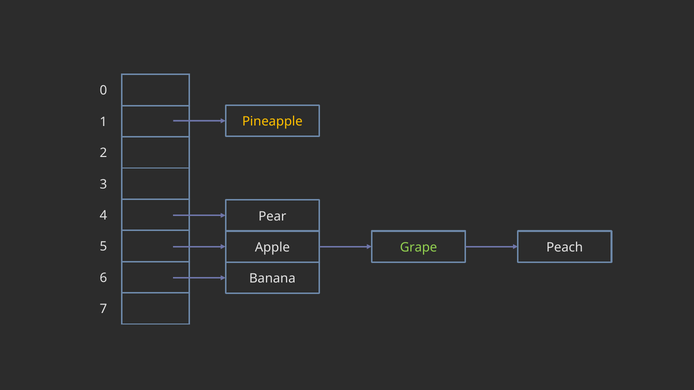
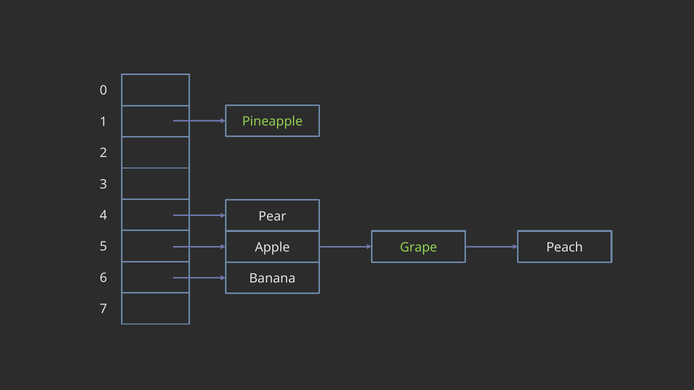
Pineapple colour: yellow -> light green
